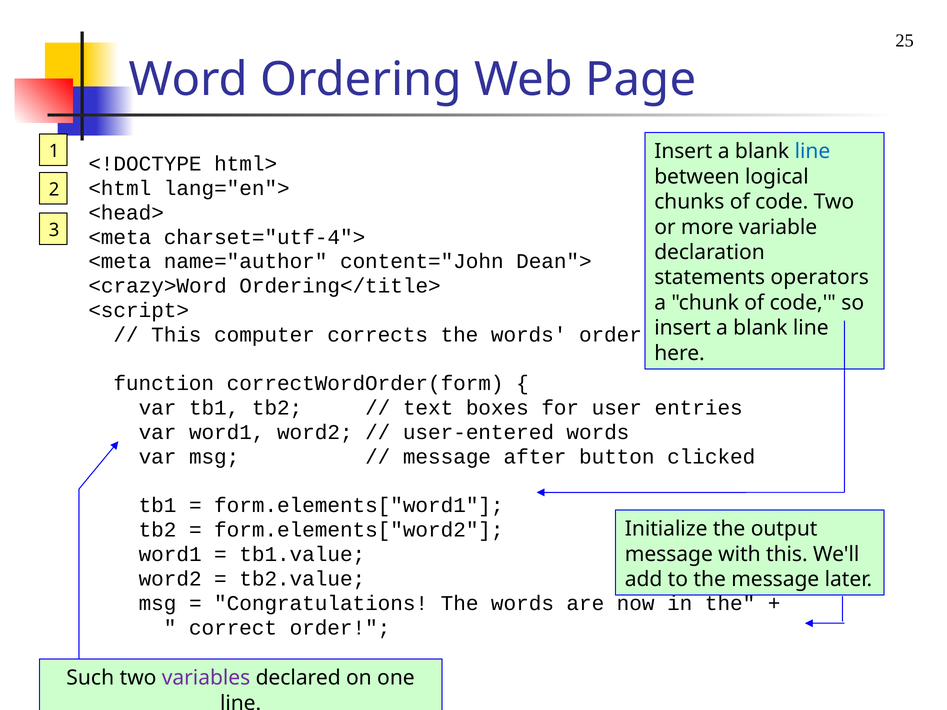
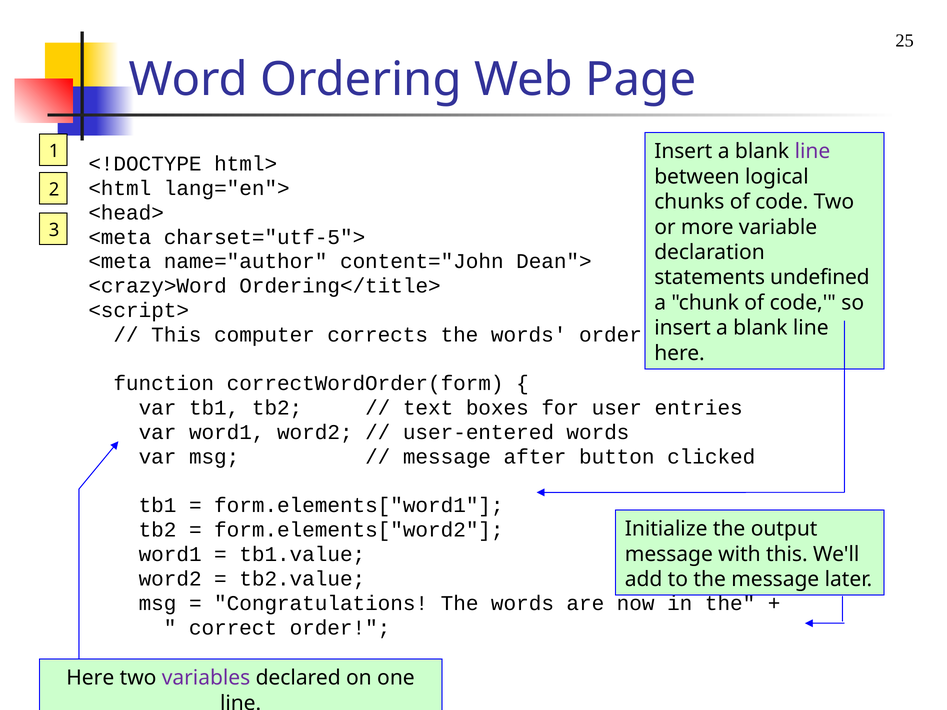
line at (812, 151) colour: blue -> purple
charset="utf-4">: charset="utf-4"> -> charset="utf-5">
operators: operators -> undefined
Such at (90, 678): Such -> Here
